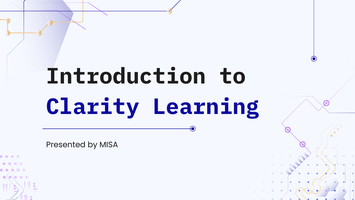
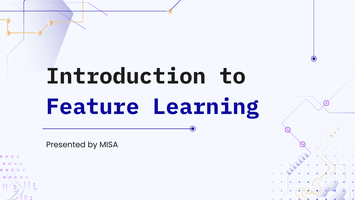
Clarity: Clarity -> Feature
